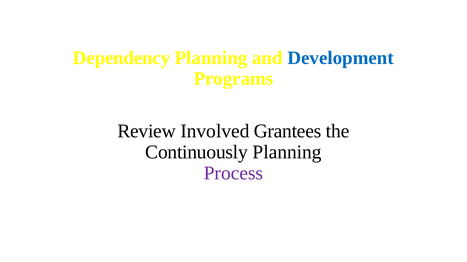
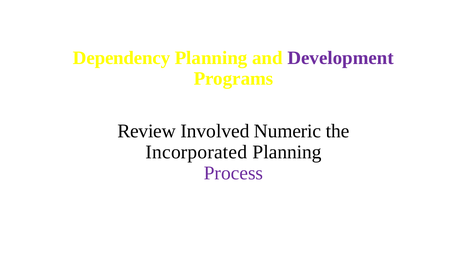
Development colour: blue -> purple
Grantees: Grantees -> Numeric
Continuously: Continuously -> Incorporated
